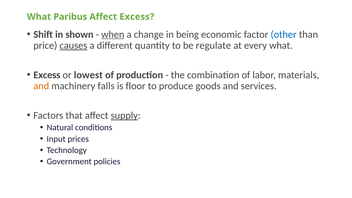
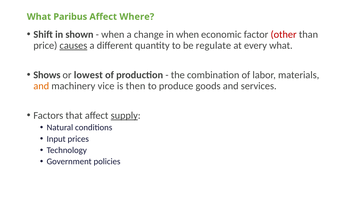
Affect Excess: Excess -> Where
when at (113, 34) underline: present -> none
in being: being -> when
other colour: blue -> red
Excess at (47, 75): Excess -> Shows
falls: falls -> vice
floor: floor -> then
